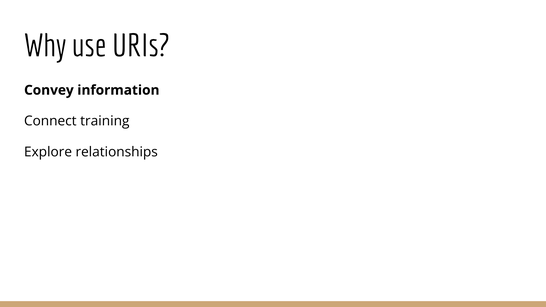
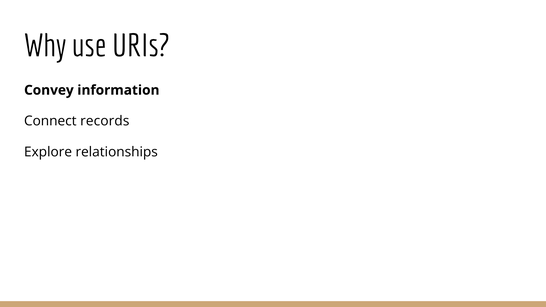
training: training -> records
